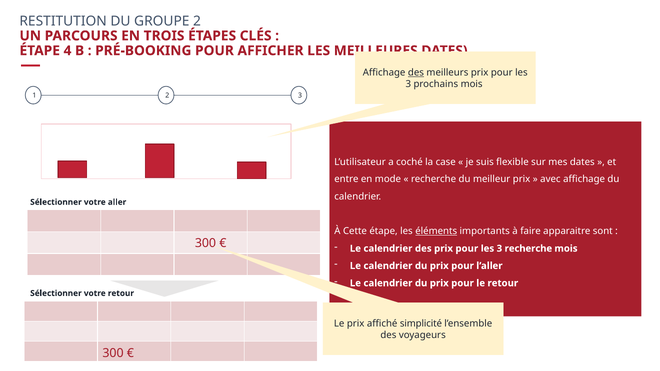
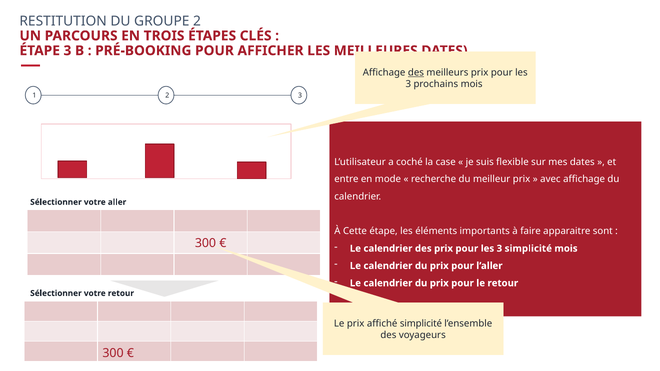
ÉTAPE 4: 4 -> 3
éléments underline: present -> none
recherche at (528, 249): recherche -> simplicité
